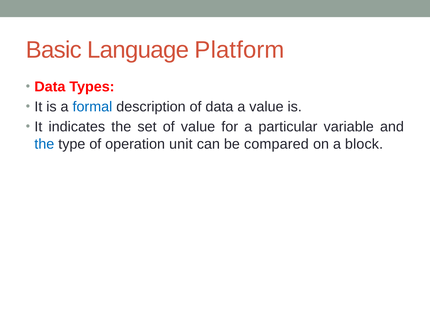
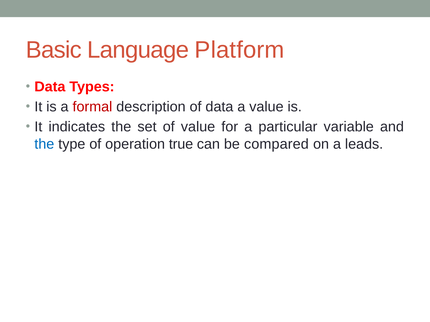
formal colour: blue -> red
unit: unit -> true
block: block -> leads
